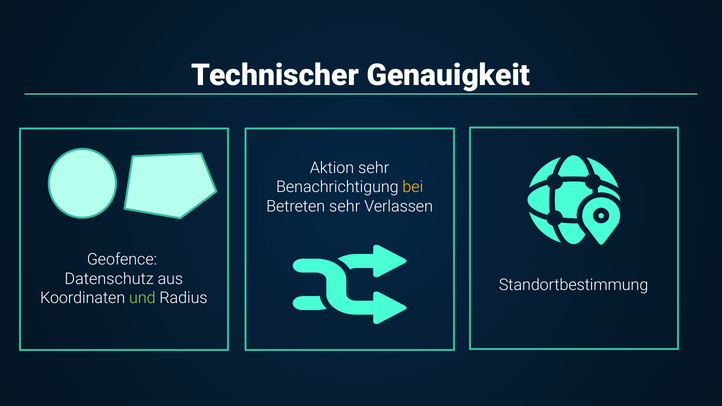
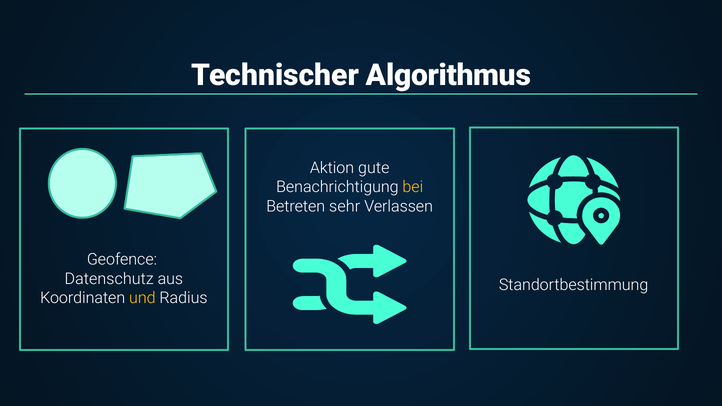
Genauigkeit: Genauigkeit -> Algorithmus
Aktion sehr: sehr -> gute
und colour: light green -> yellow
